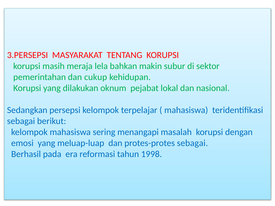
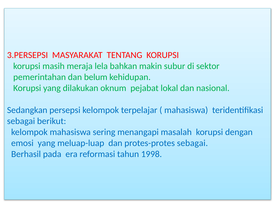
cukup: cukup -> belum
